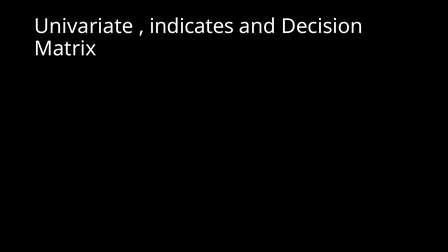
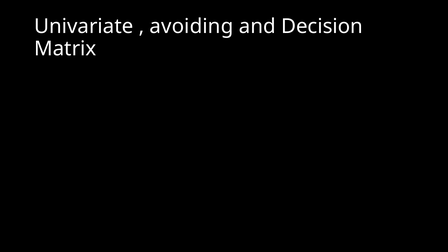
indicates: indicates -> avoiding
